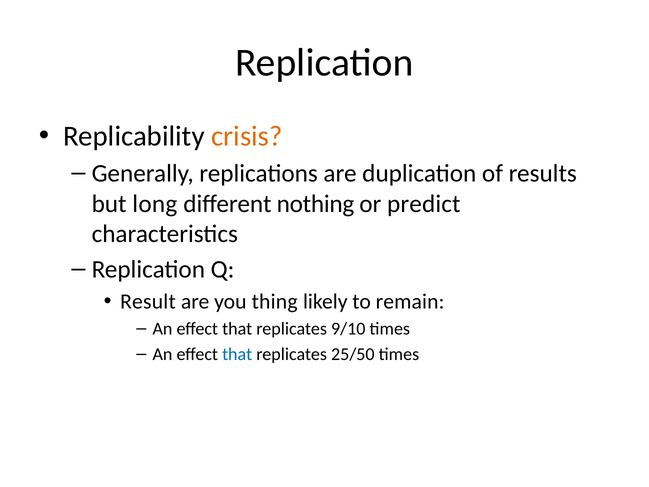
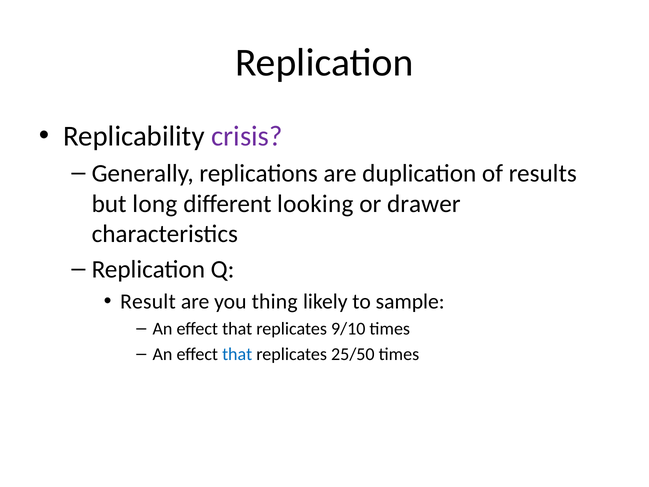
crisis colour: orange -> purple
nothing: nothing -> looking
predict: predict -> drawer
remain: remain -> sample
